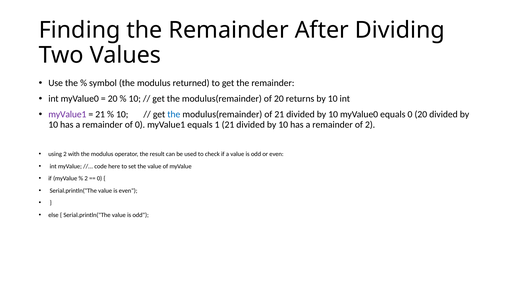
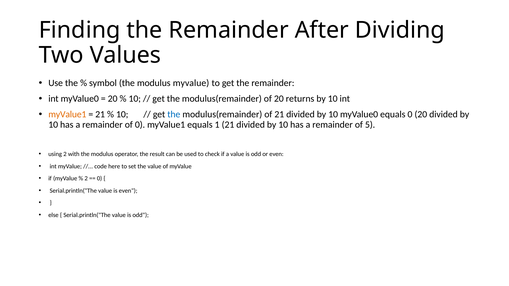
modulus returned: returned -> myvalue
myValue1 at (67, 114) colour: purple -> orange
of 2: 2 -> 5
